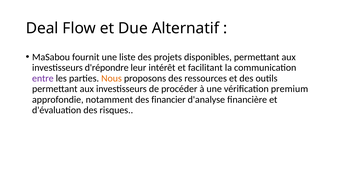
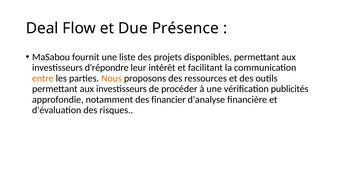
Alternatif: Alternatif -> Présence
entre colour: purple -> orange
premium: premium -> publicités
